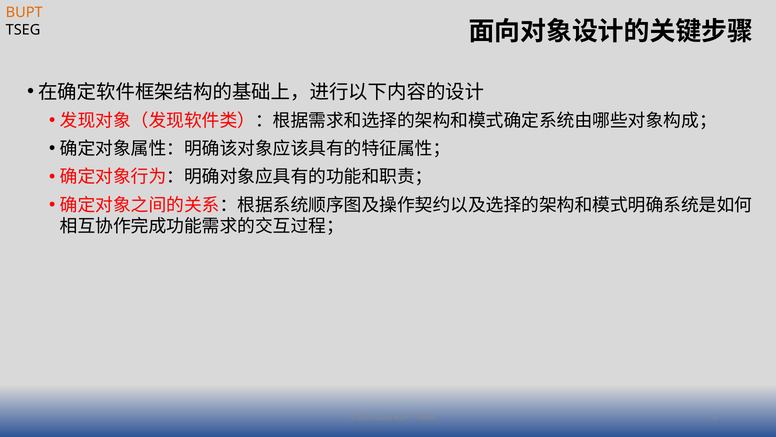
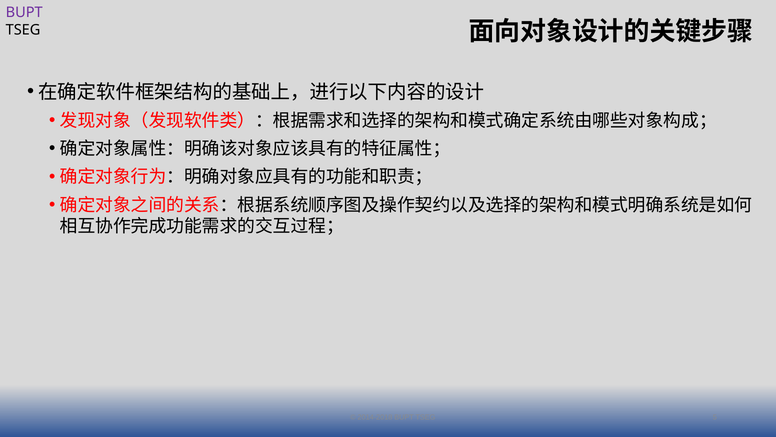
BUPT at (24, 13) colour: orange -> purple
